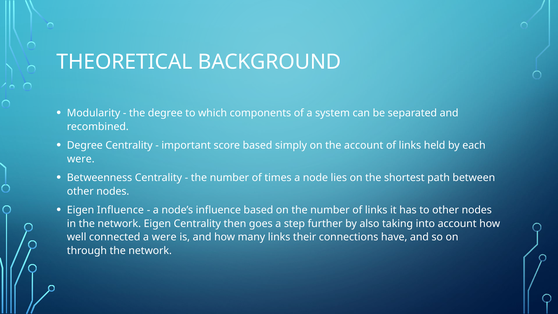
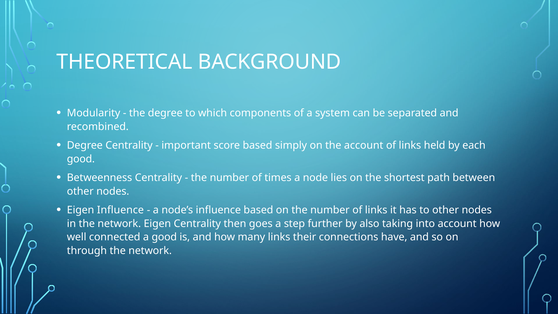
were at (81, 159): were -> good
a were: were -> good
